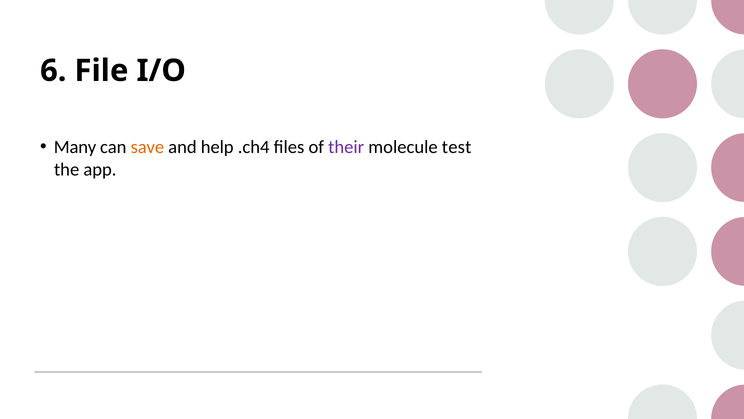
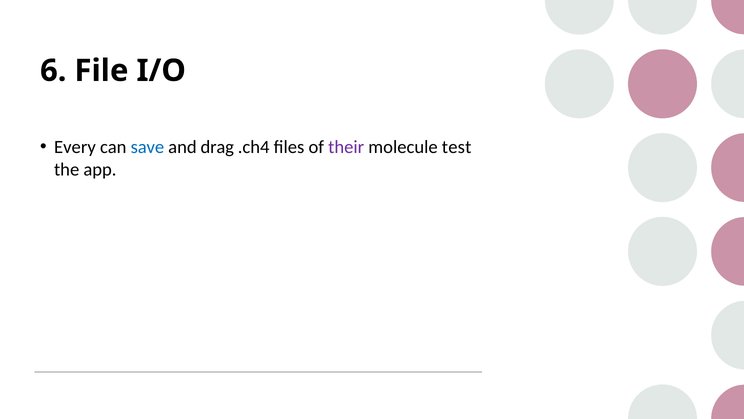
Many: Many -> Every
save colour: orange -> blue
help: help -> drag
